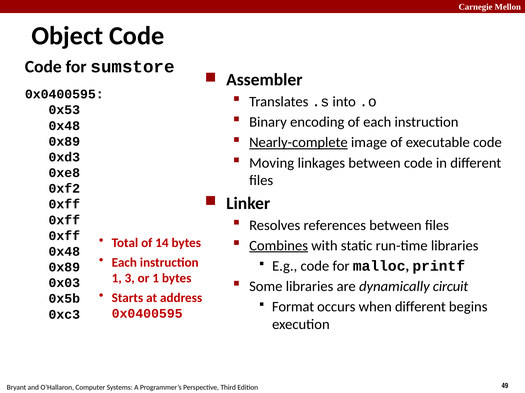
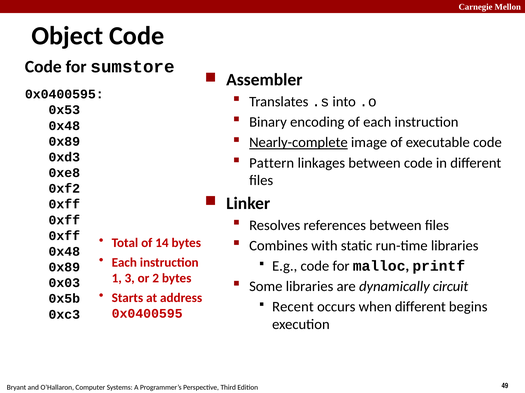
Moving: Moving -> Pattern
Combines underline: present -> none
or 1: 1 -> 2
Format: Format -> Recent
